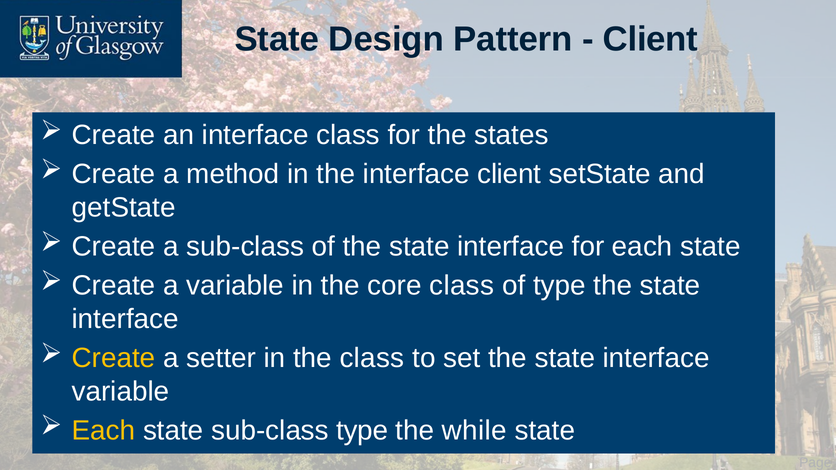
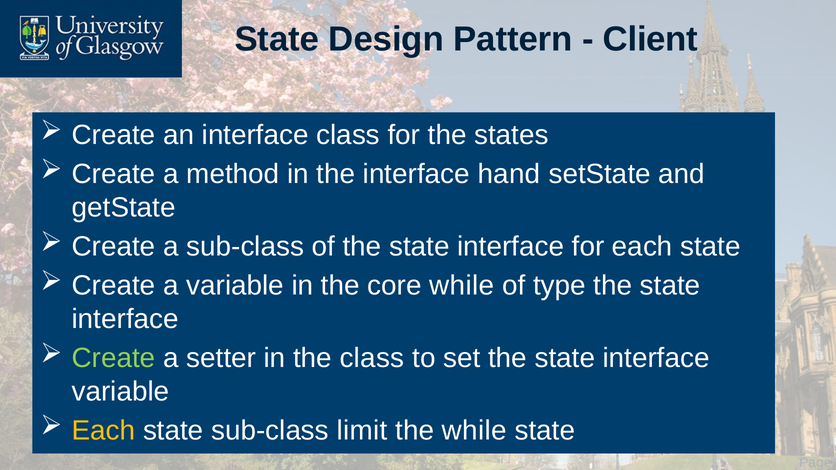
interface client: client -> hand
core class: class -> while
Create at (114, 358) colour: yellow -> light green
sub-class type: type -> limit
